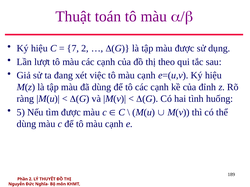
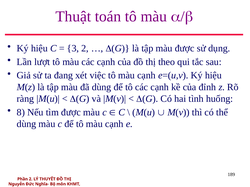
7: 7 -> 3
5: 5 -> 8
